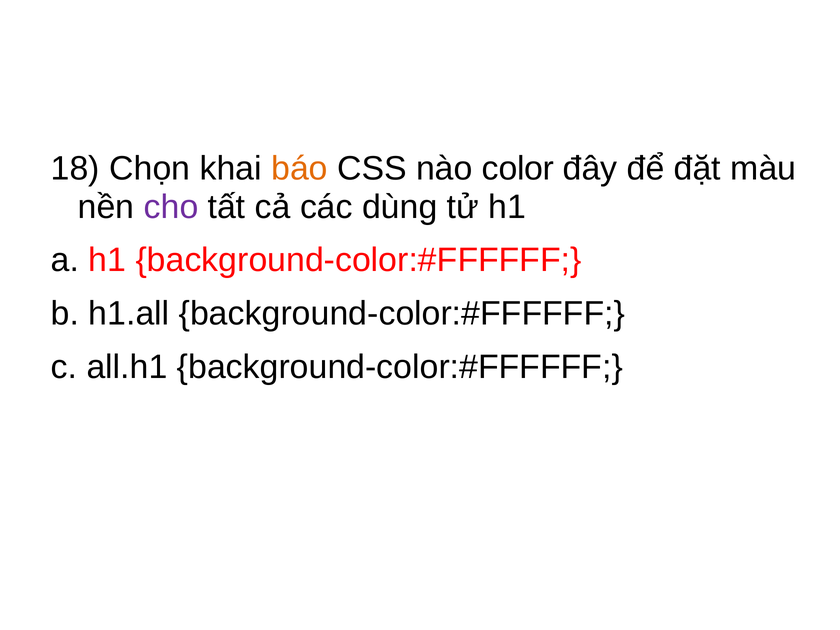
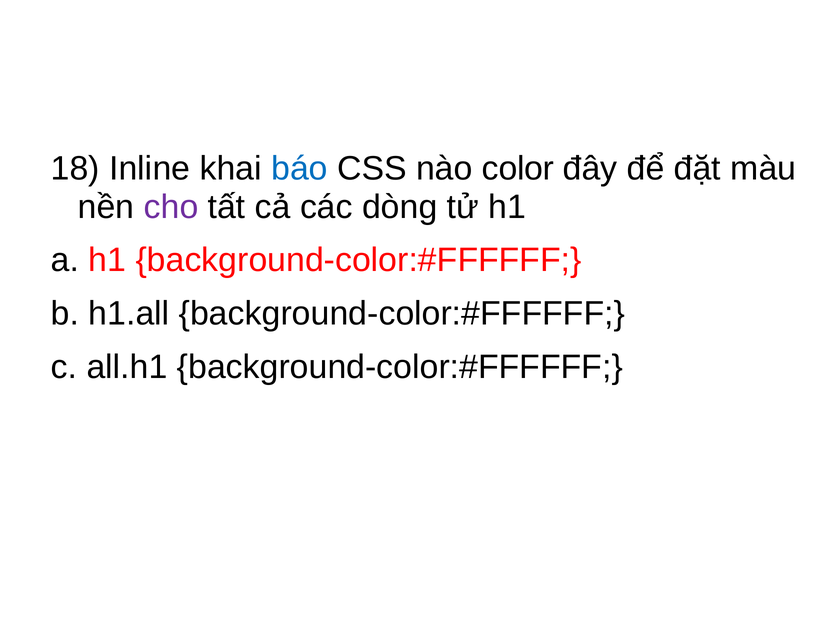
Chọn: Chọn -> Inline
báo colour: orange -> blue
dùng: dùng -> dòng
